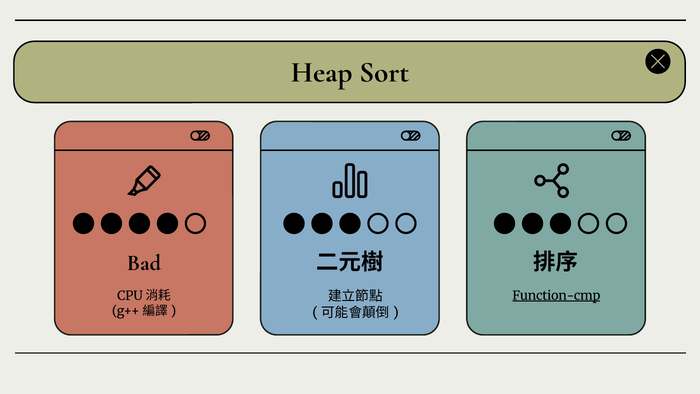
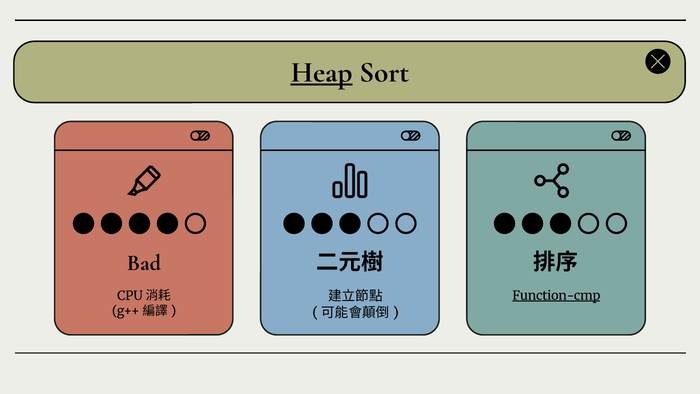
Heap underline: none -> present
